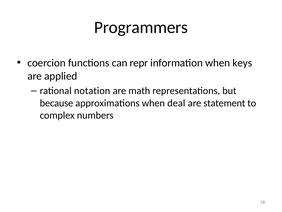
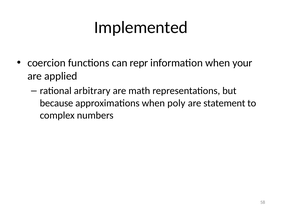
Programmers: Programmers -> Implemented
keys: keys -> your
notation: notation -> arbitrary
deal: deal -> poly
